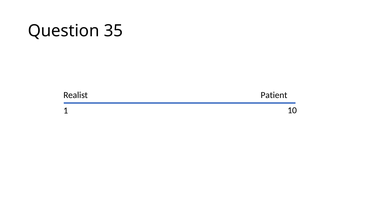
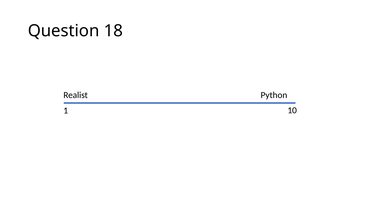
35: 35 -> 18
Patient: Patient -> Python
